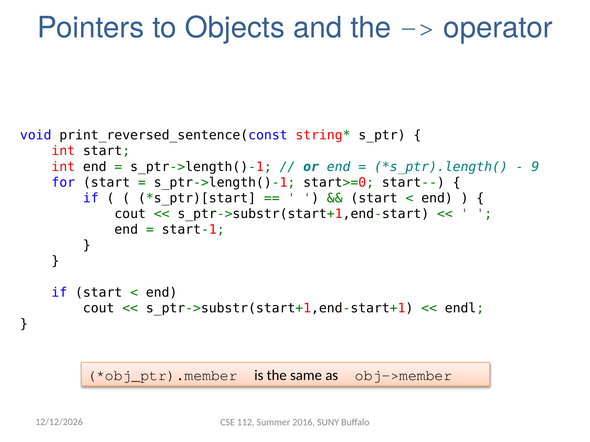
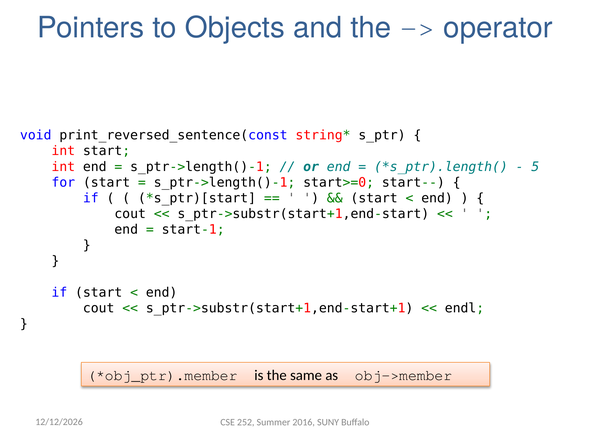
9: 9 -> 5
112: 112 -> 252
